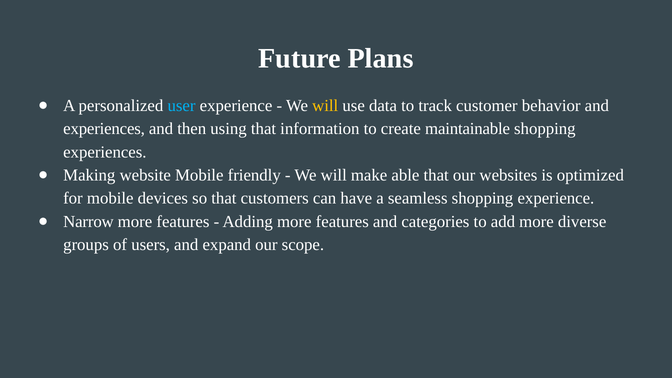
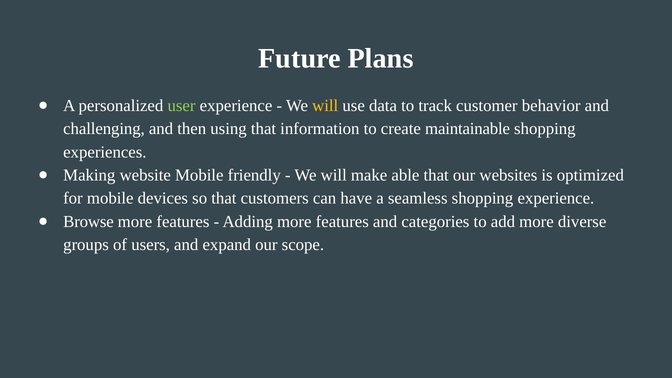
user colour: light blue -> light green
experiences at (104, 129): experiences -> challenging
Narrow: Narrow -> Browse
